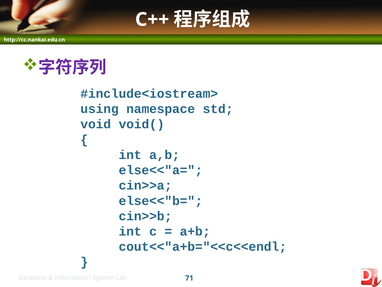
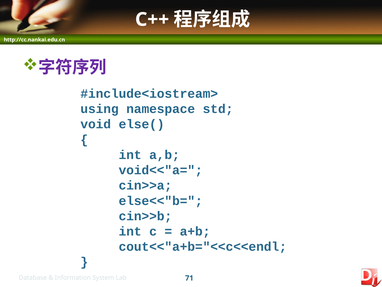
void(: void( -> else(
else<<"a=: else<<"a= -> void<<"a=
